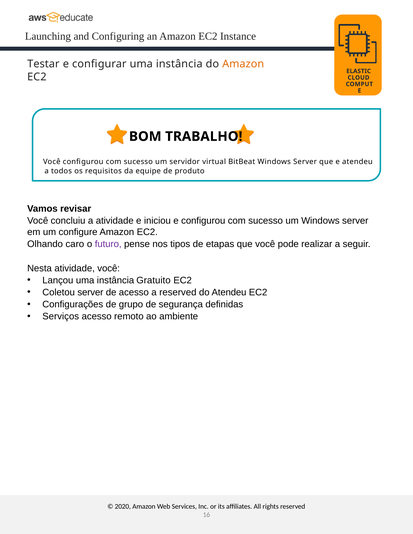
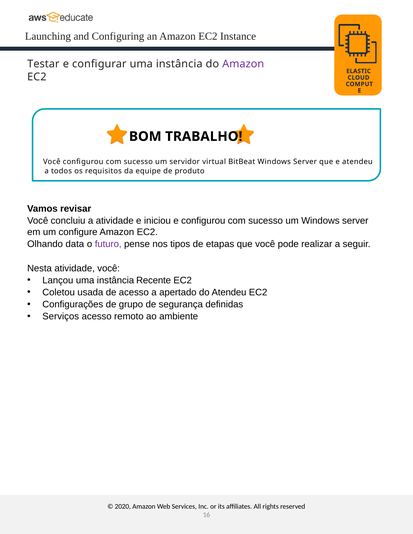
Amazon at (243, 64) colour: orange -> purple
caro: caro -> data
Gratuito: Gratuito -> Recente
Coletou server: server -> usada
a reserved: reserved -> apertado
